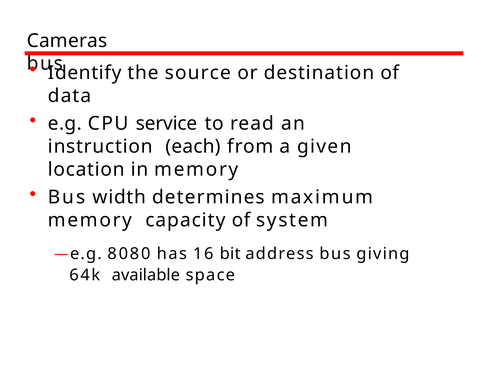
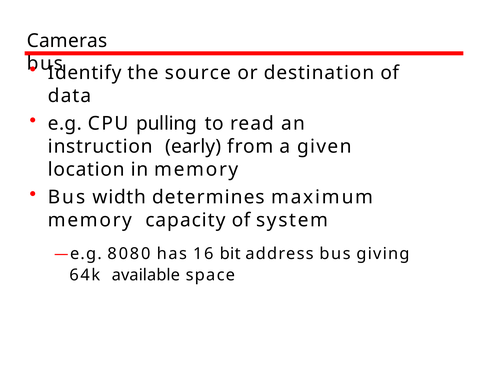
service: service -> pulling
each: each -> early
